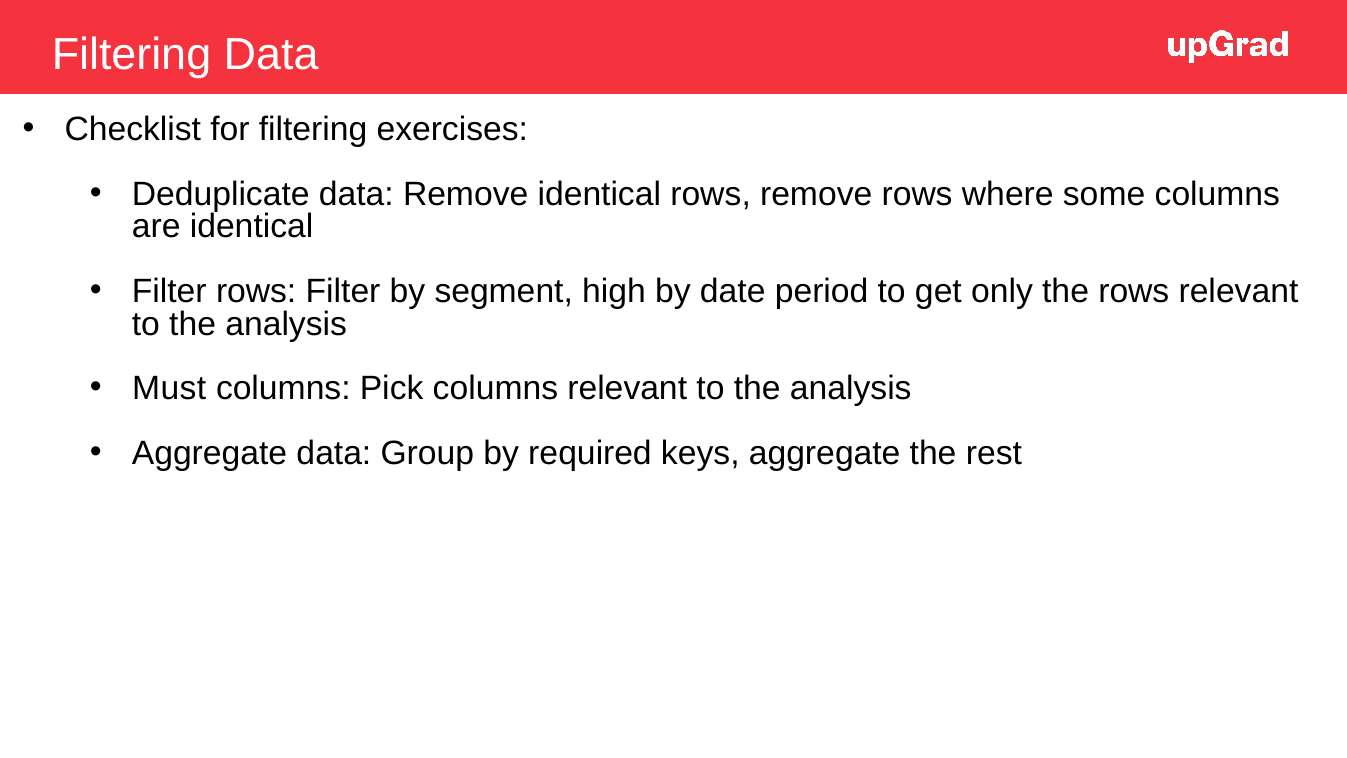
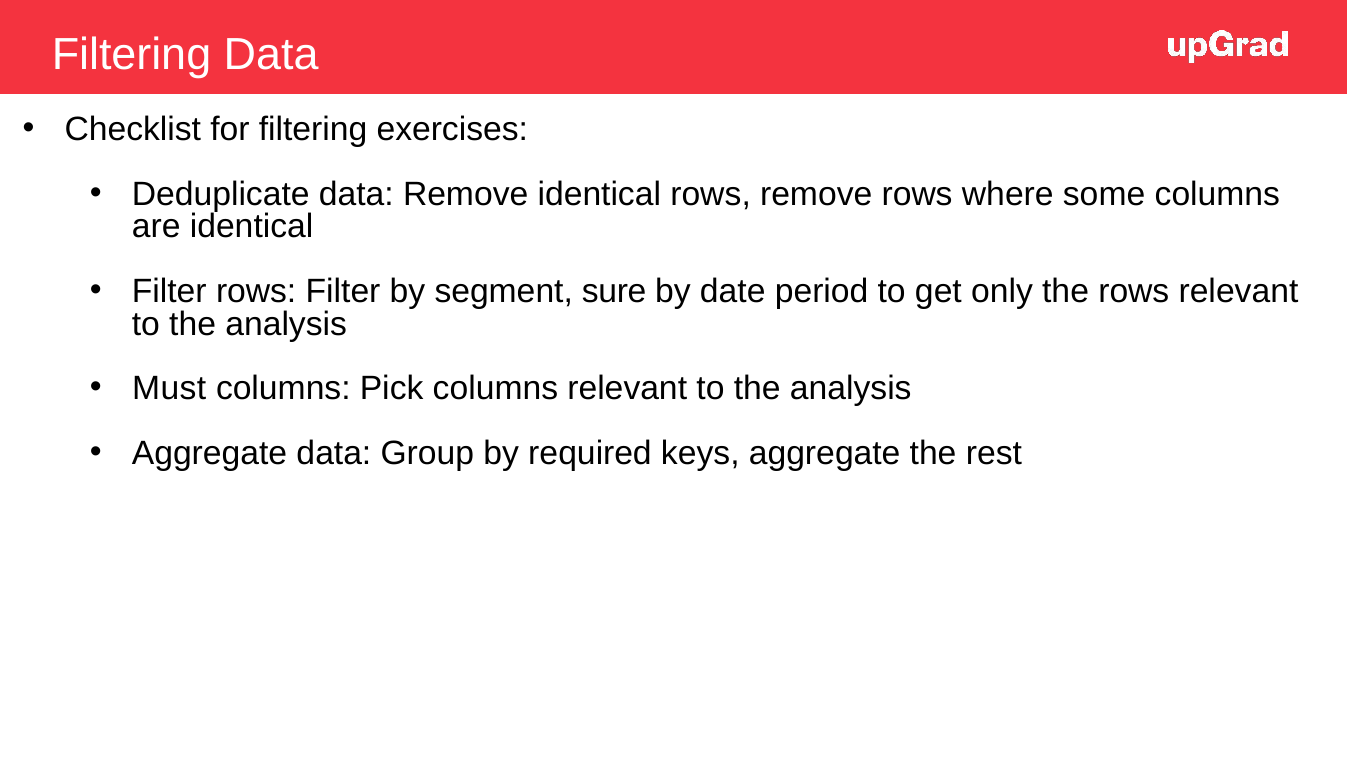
high: high -> sure
